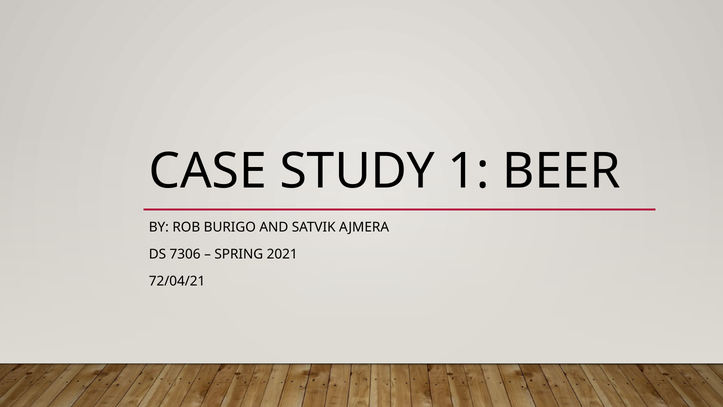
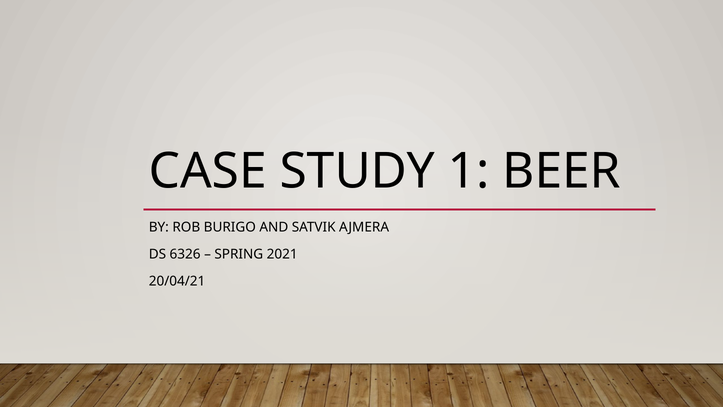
7306: 7306 -> 6326
72/04/21: 72/04/21 -> 20/04/21
